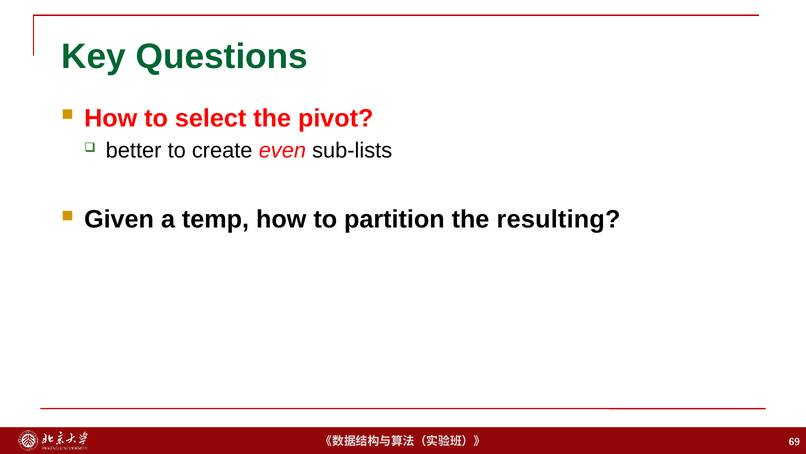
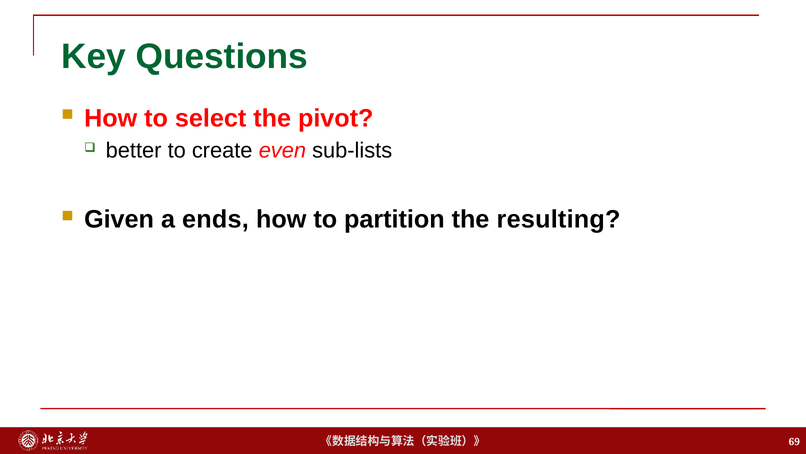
temp: temp -> ends
